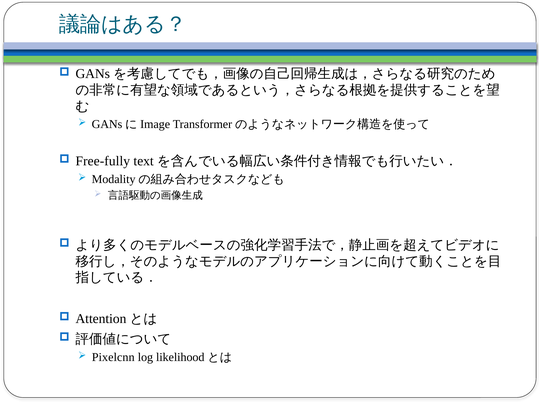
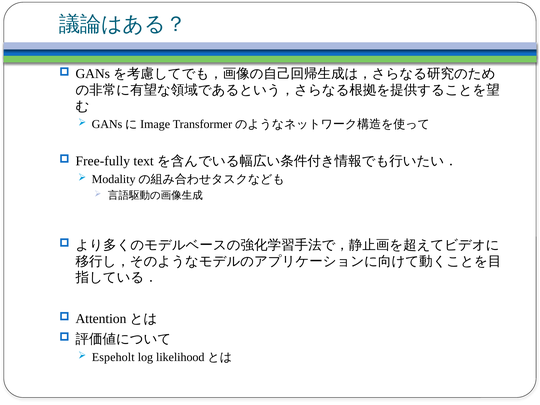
Pixelcnn: Pixelcnn -> Espeholt
